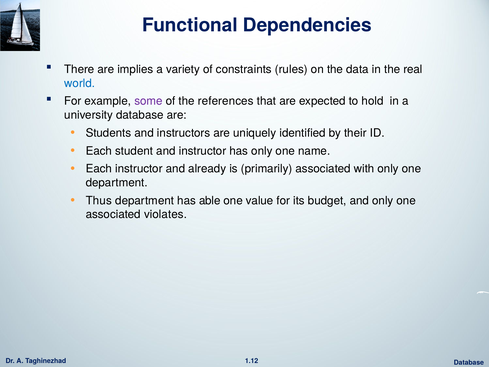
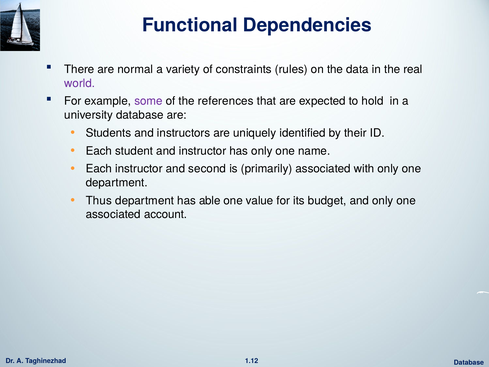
implies: implies -> normal
world colour: blue -> purple
already: already -> second
violates: violates -> account
